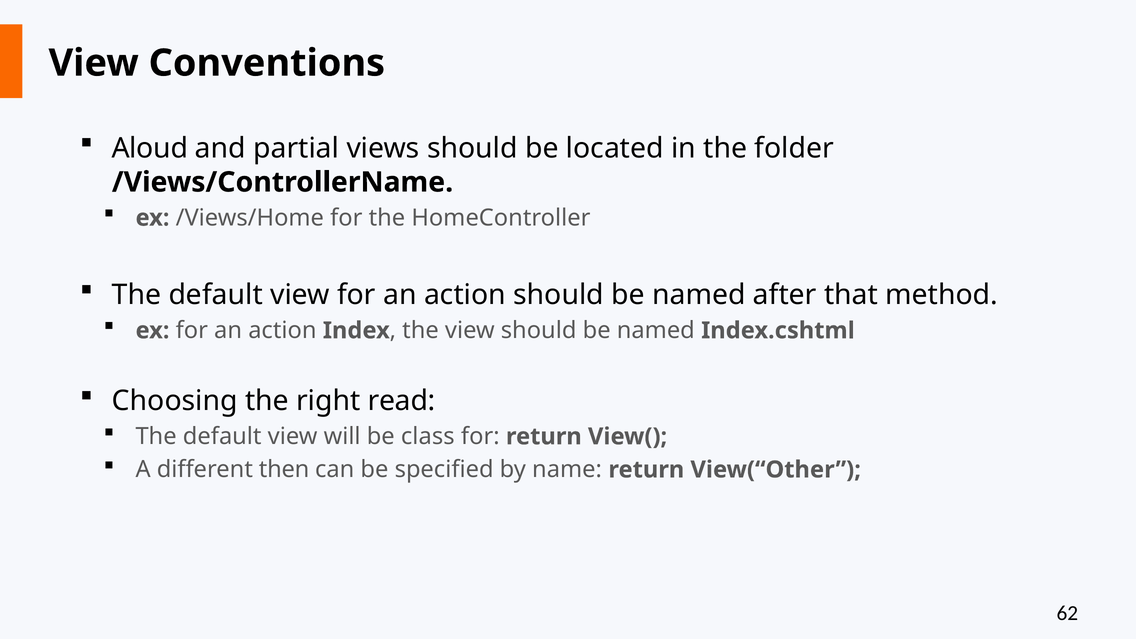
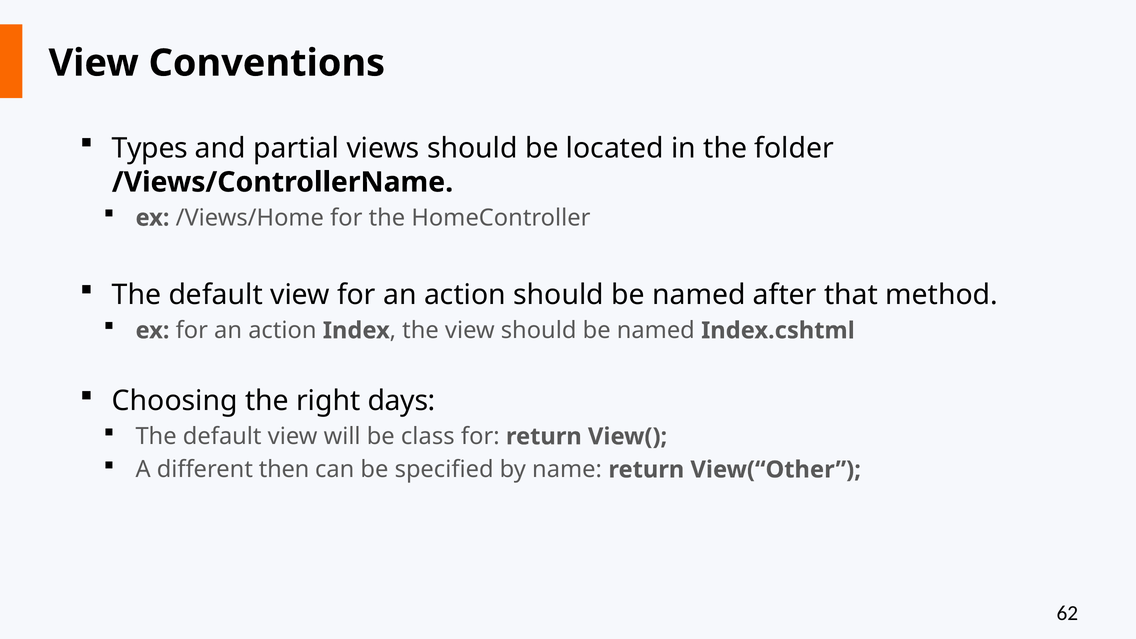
Aloud: Aloud -> Types
read: read -> days
